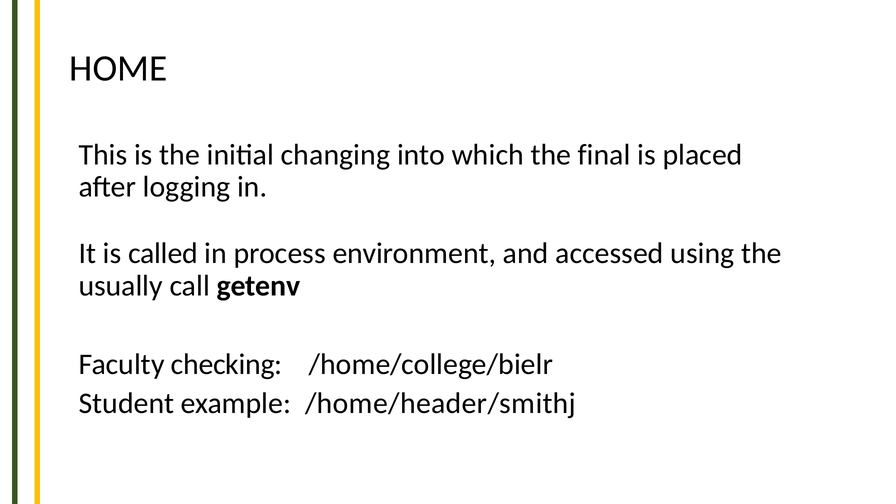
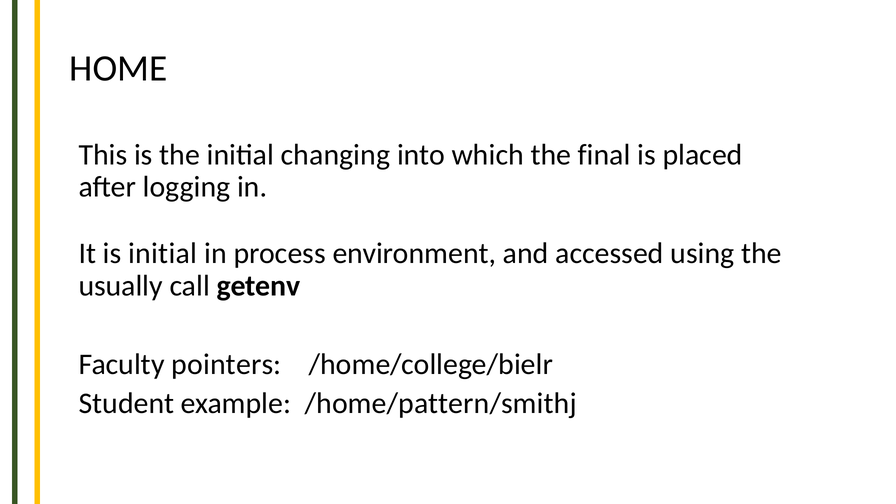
is called: called -> initial
checking: checking -> pointers
/home/header/smithj: /home/header/smithj -> /home/pattern/smithj
